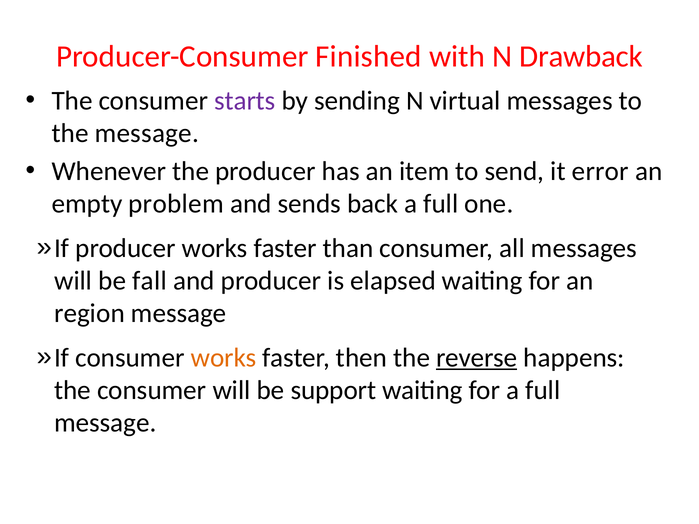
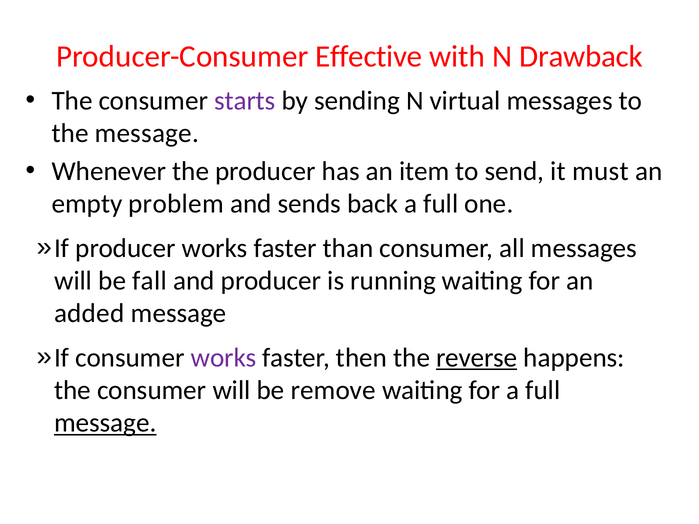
Finished: Finished -> Effective
error: error -> must
elapsed: elapsed -> running
region: region -> added
works at (224, 358) colour: orange -> purple
support: support -> remove
message at (105, 423) underline: none -> present
